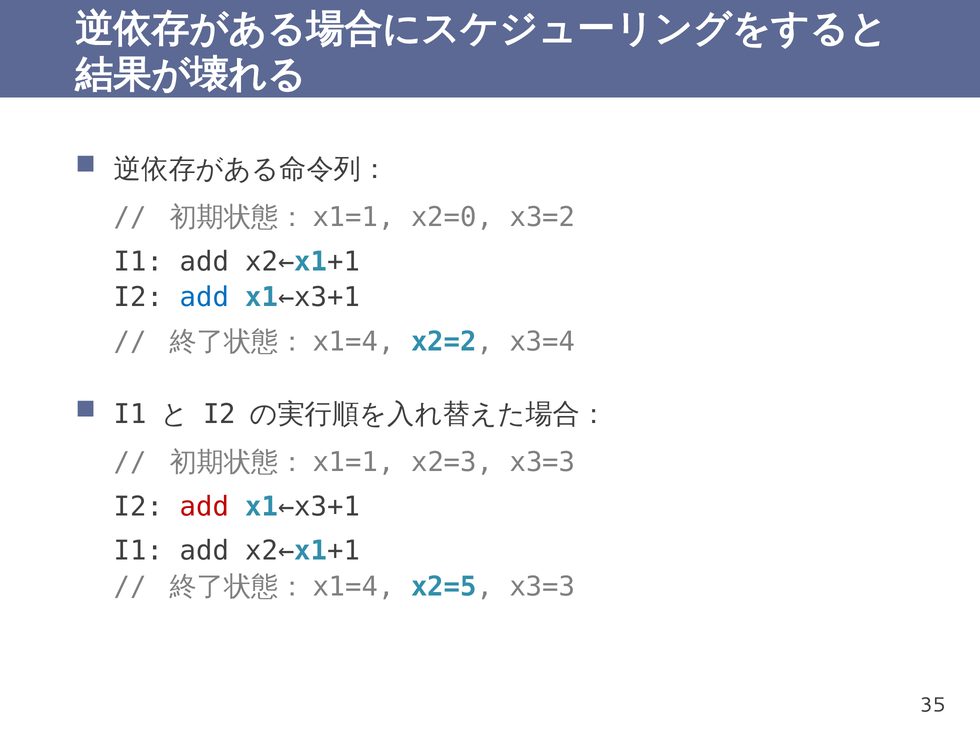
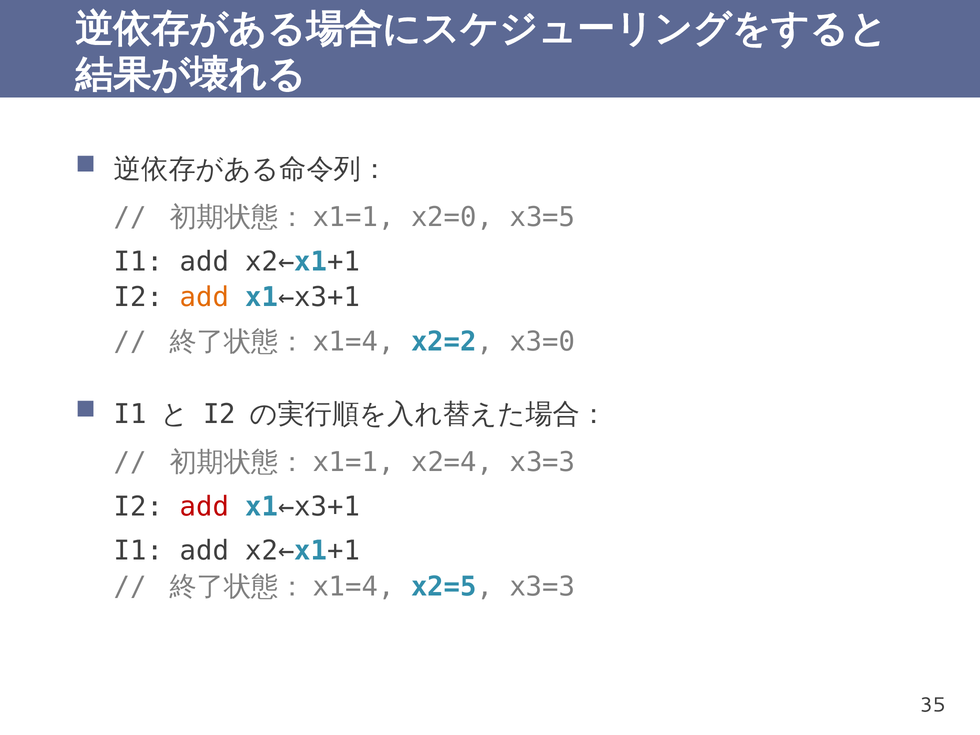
x3=2: x3=2 -> x3=5
add at (204, 297) colour: blue -> orange
x3=4: x3=4 -> x3=0
x2=3: x2=3 -> x2=4
